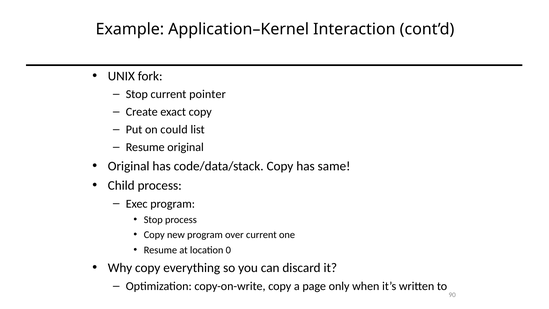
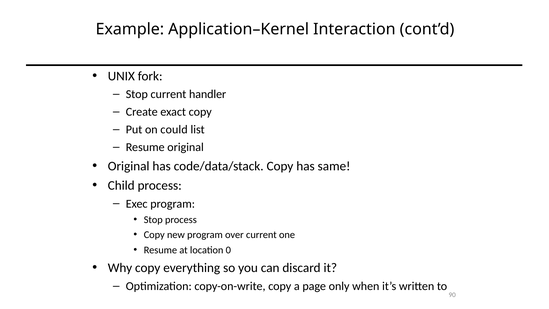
pointer: pointer -> handler
